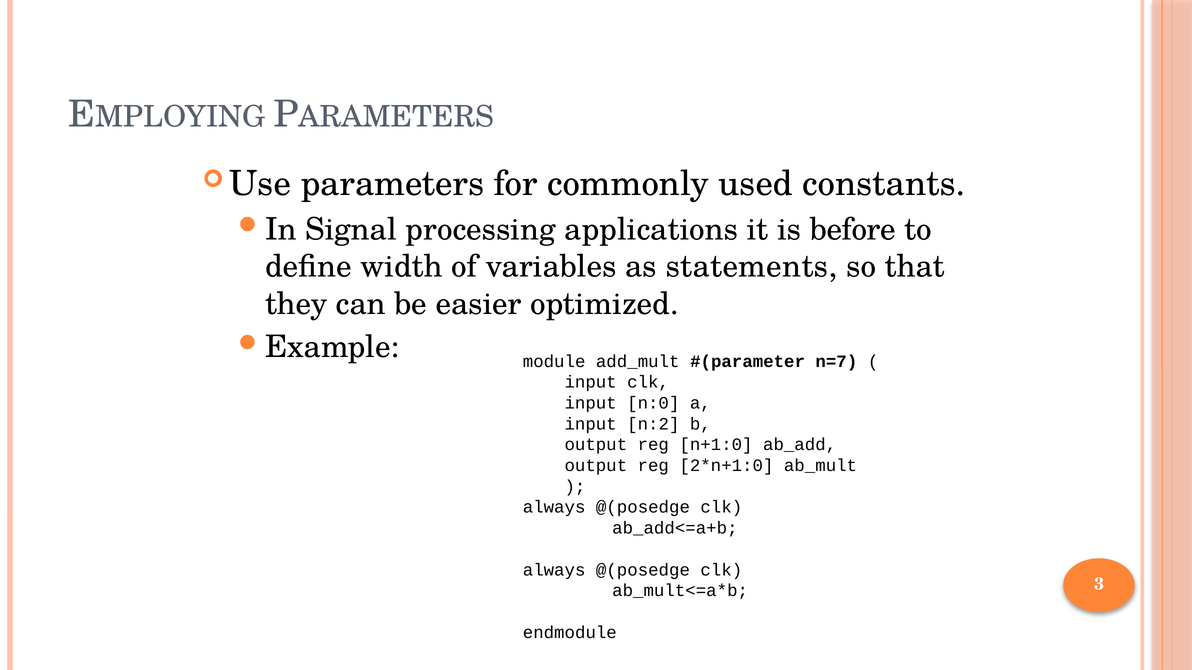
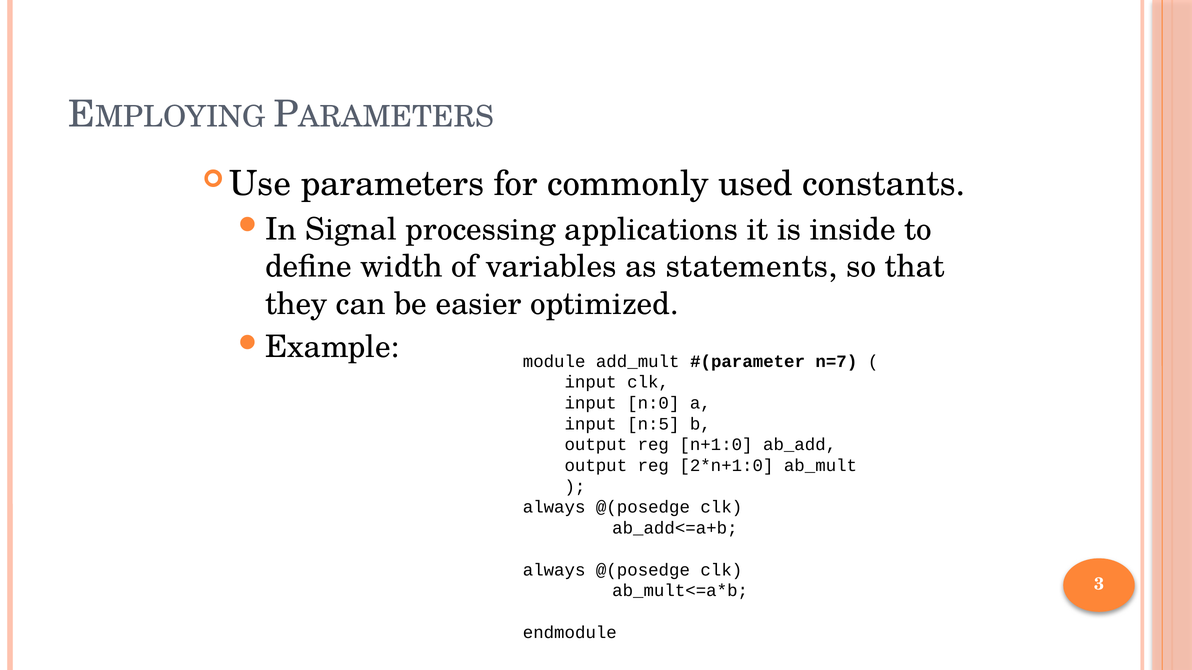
before: before -> inside
n:2: n:2 -> n:5
